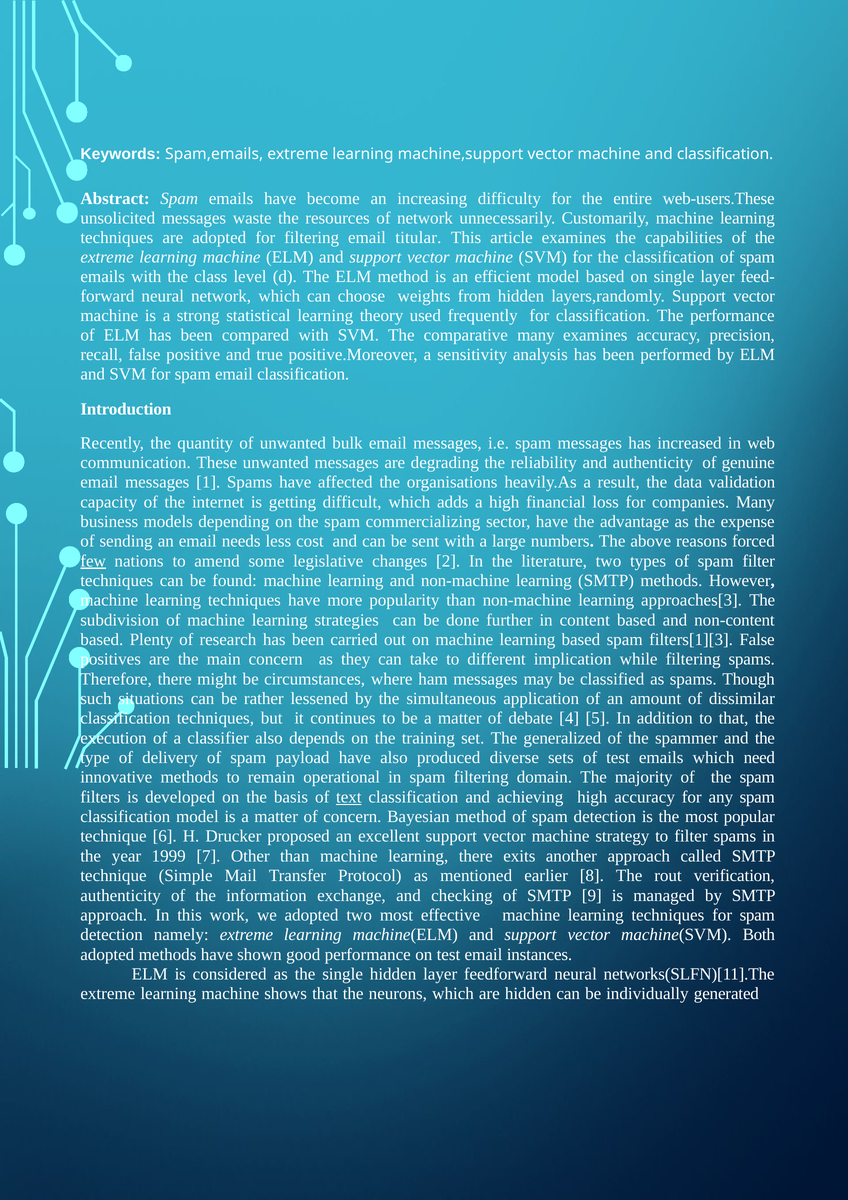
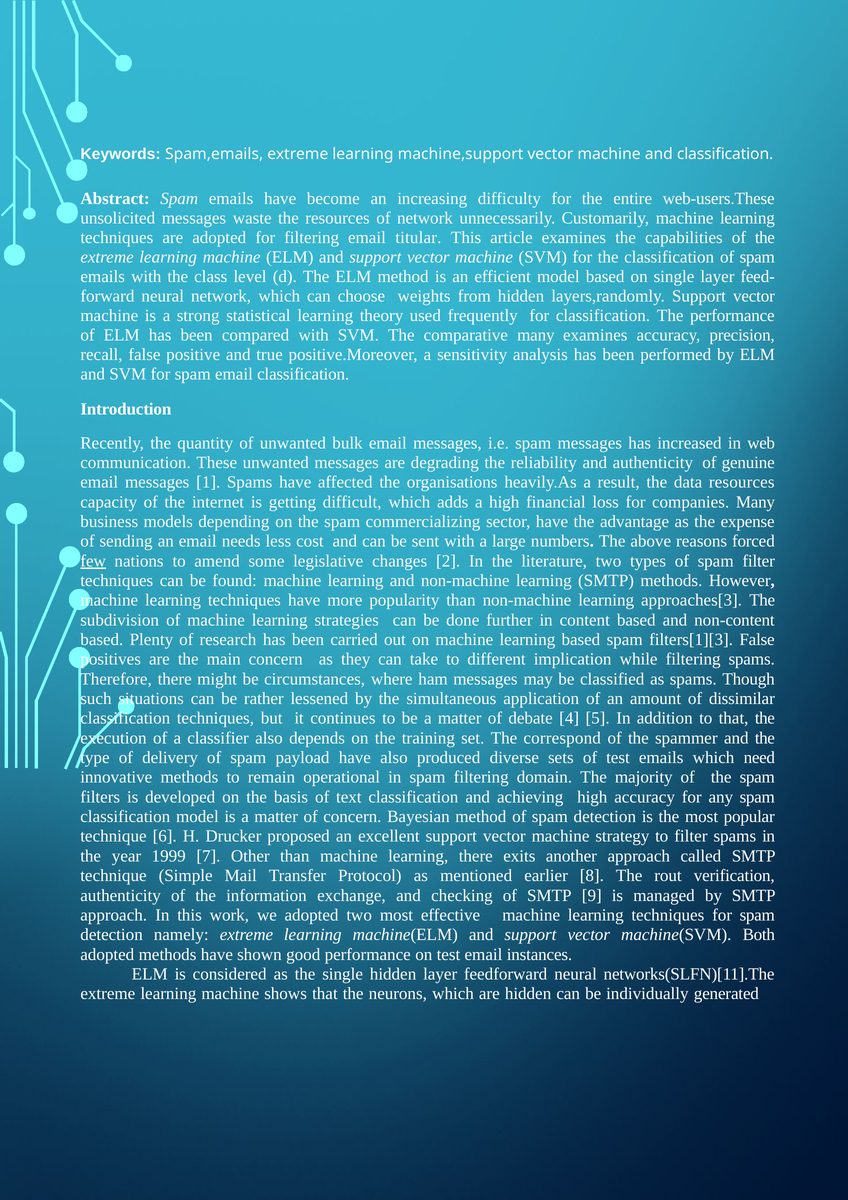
data validation: validation -> resources
generalized: generalized -> correspond
text underline: present -> none
